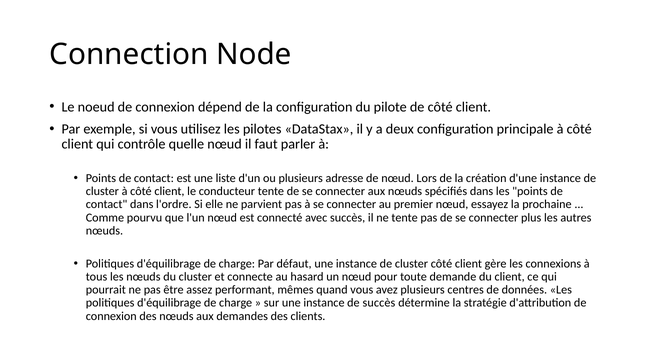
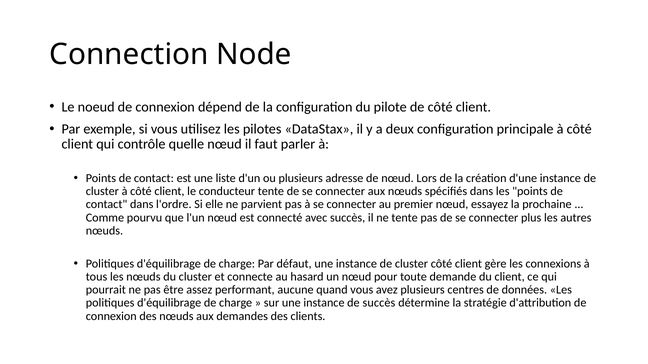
mêmes: mêmes -> aucune
